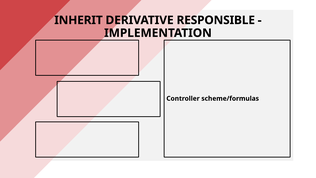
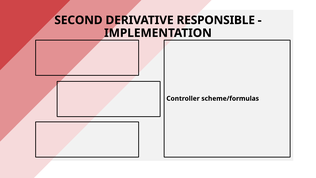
INHERIT: INHERIT -> SECOND
